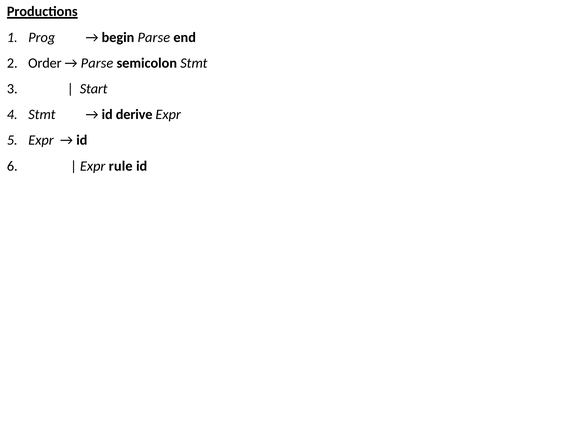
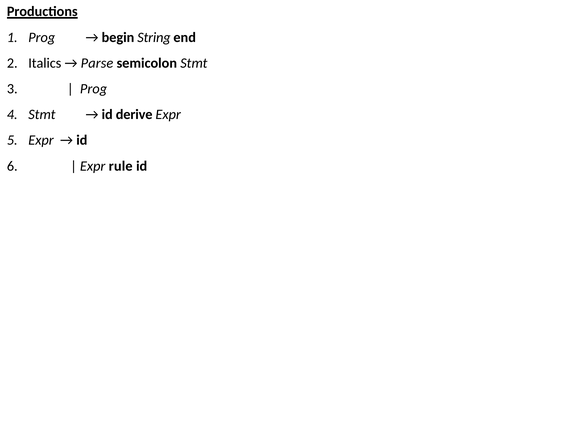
begin Parse: Parse -> String
Order: Order -> Italics
Start at (94, 89): Start -> Prog
